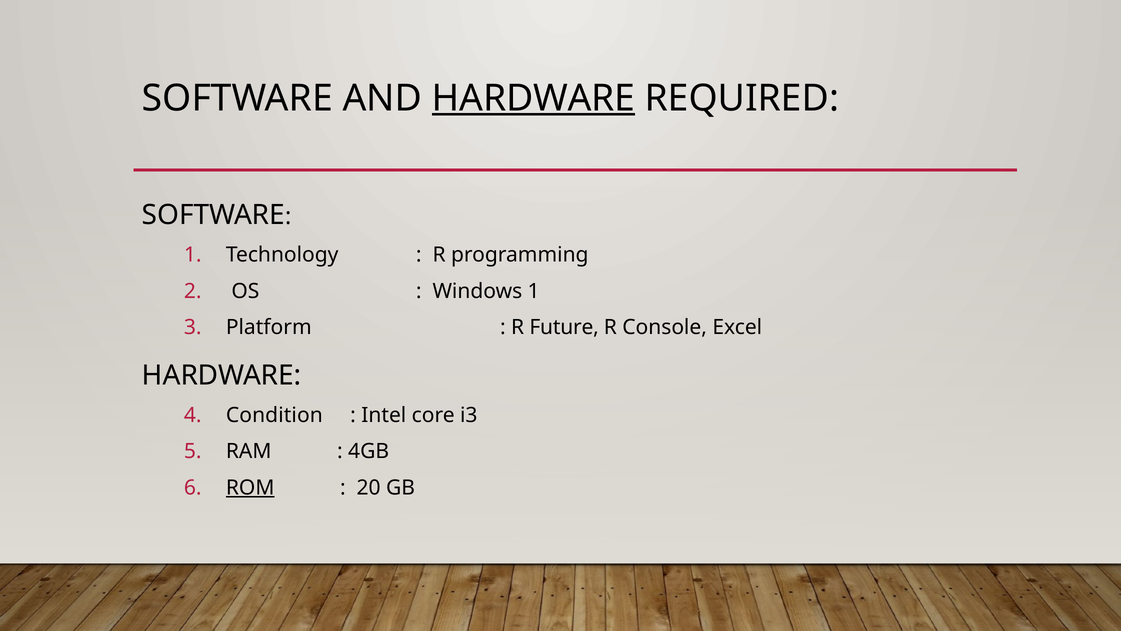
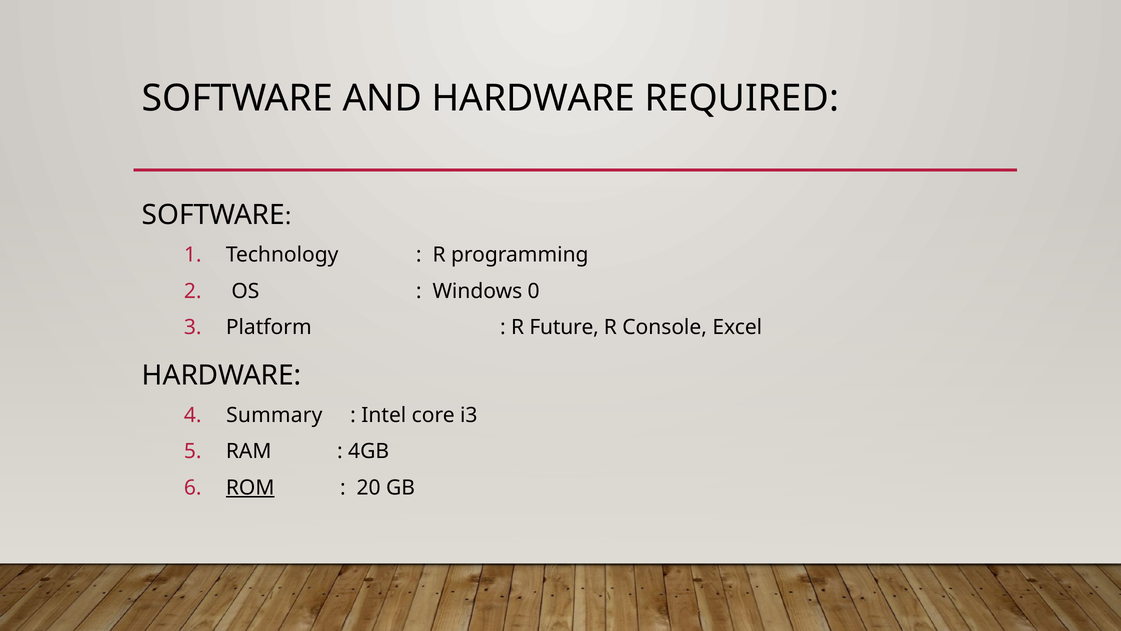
HARDWARE at (533, 98) underline: present -> none
Windows 1: 1 -> 0
Condition: Condition -> Summary
